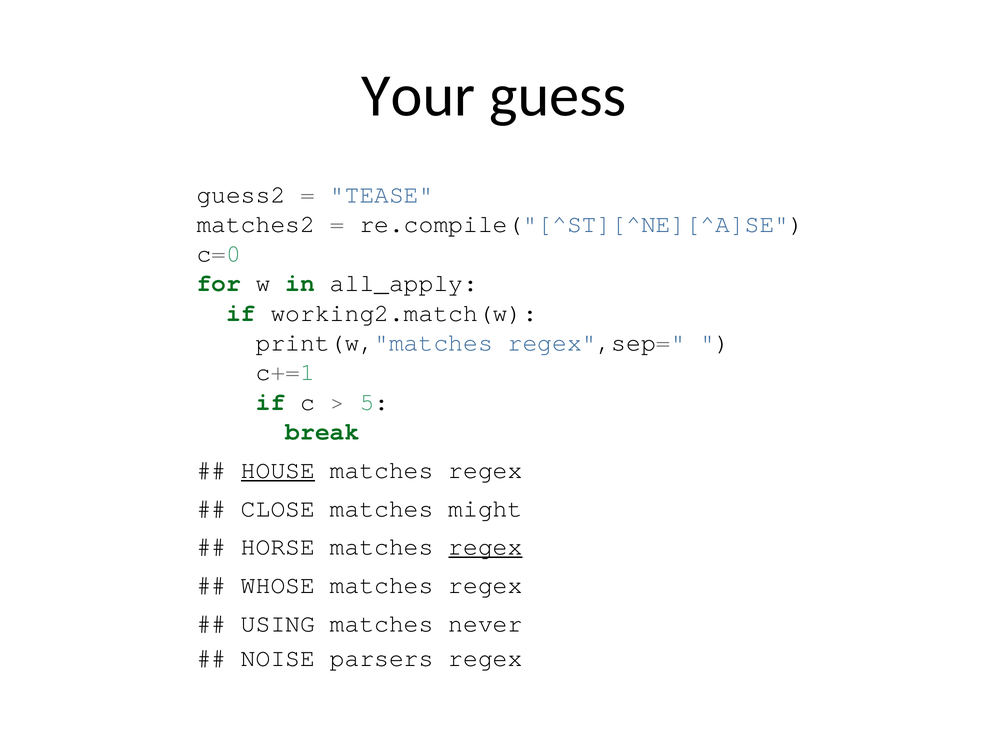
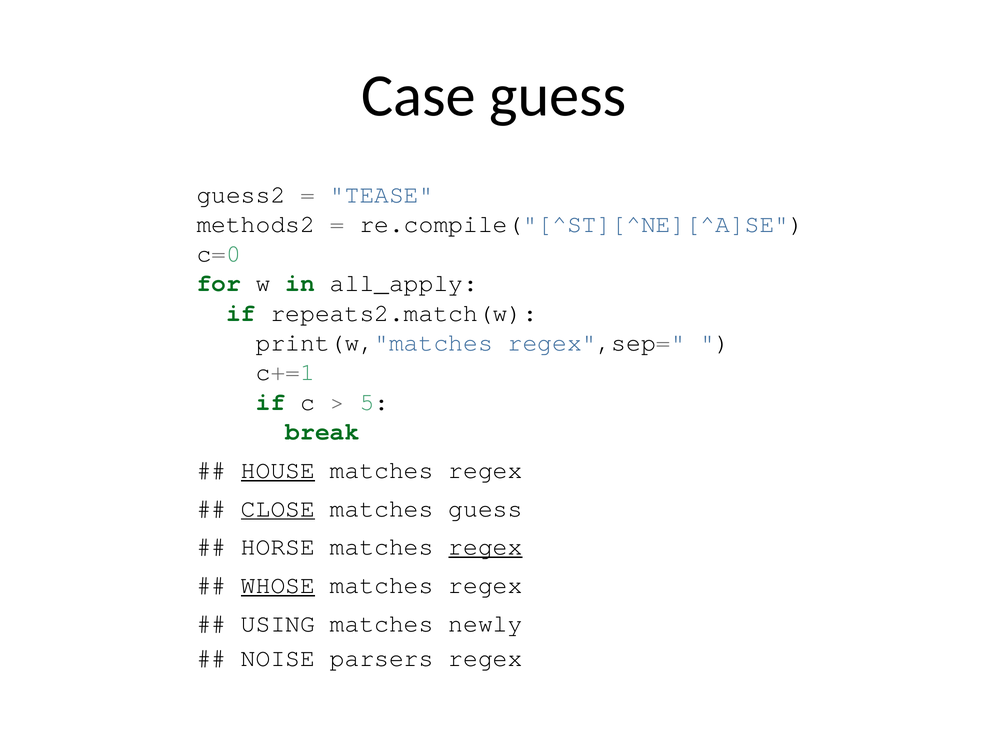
Your: Your -> Case
matches2: matches2 -> methods2
working2.match(w: working2.match(w -> repeats2.match(w
CLOSE underline: none -> present
matches might: might -> guess
WHOSE underline: none -> present
never: never -> newly
